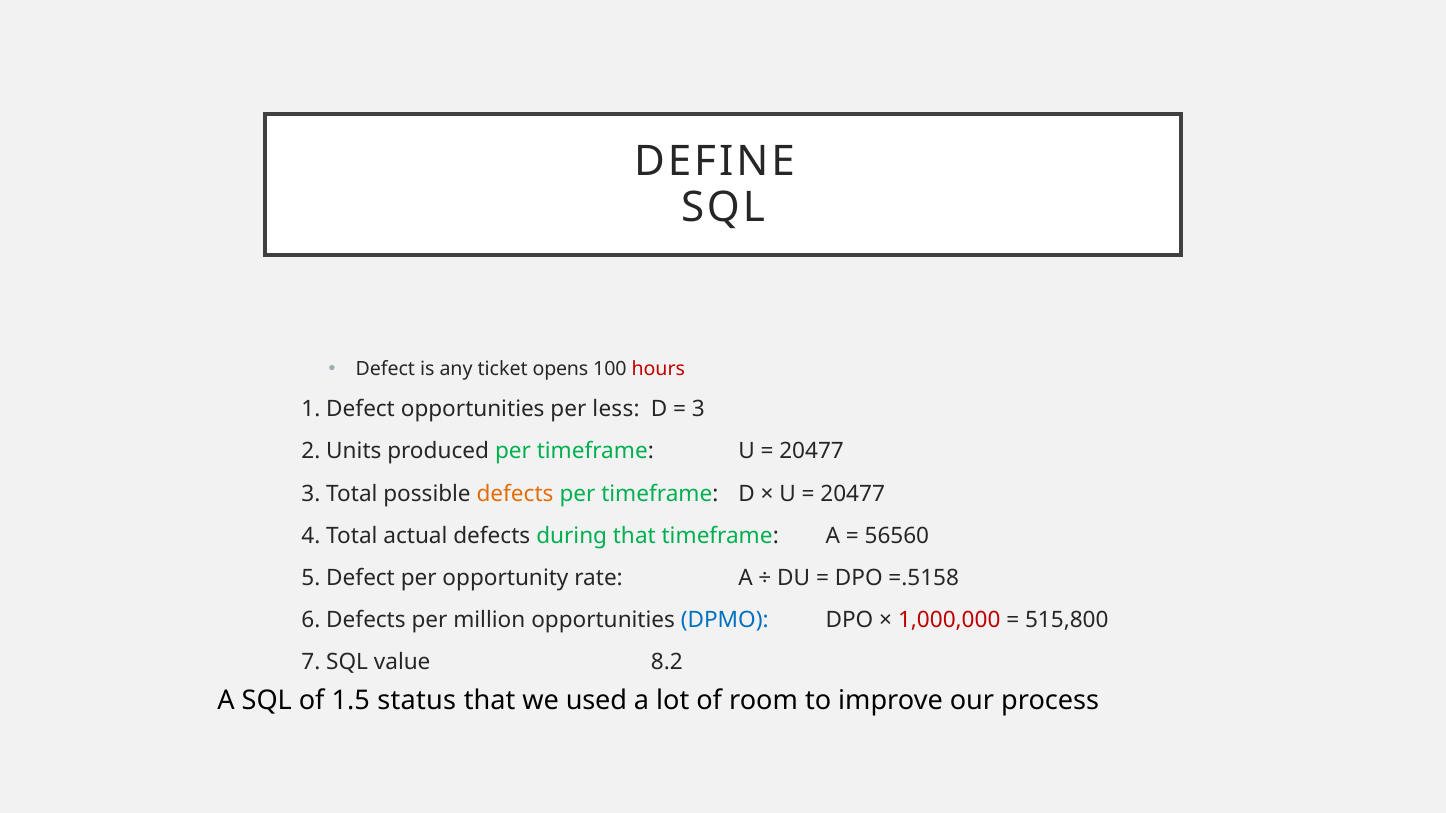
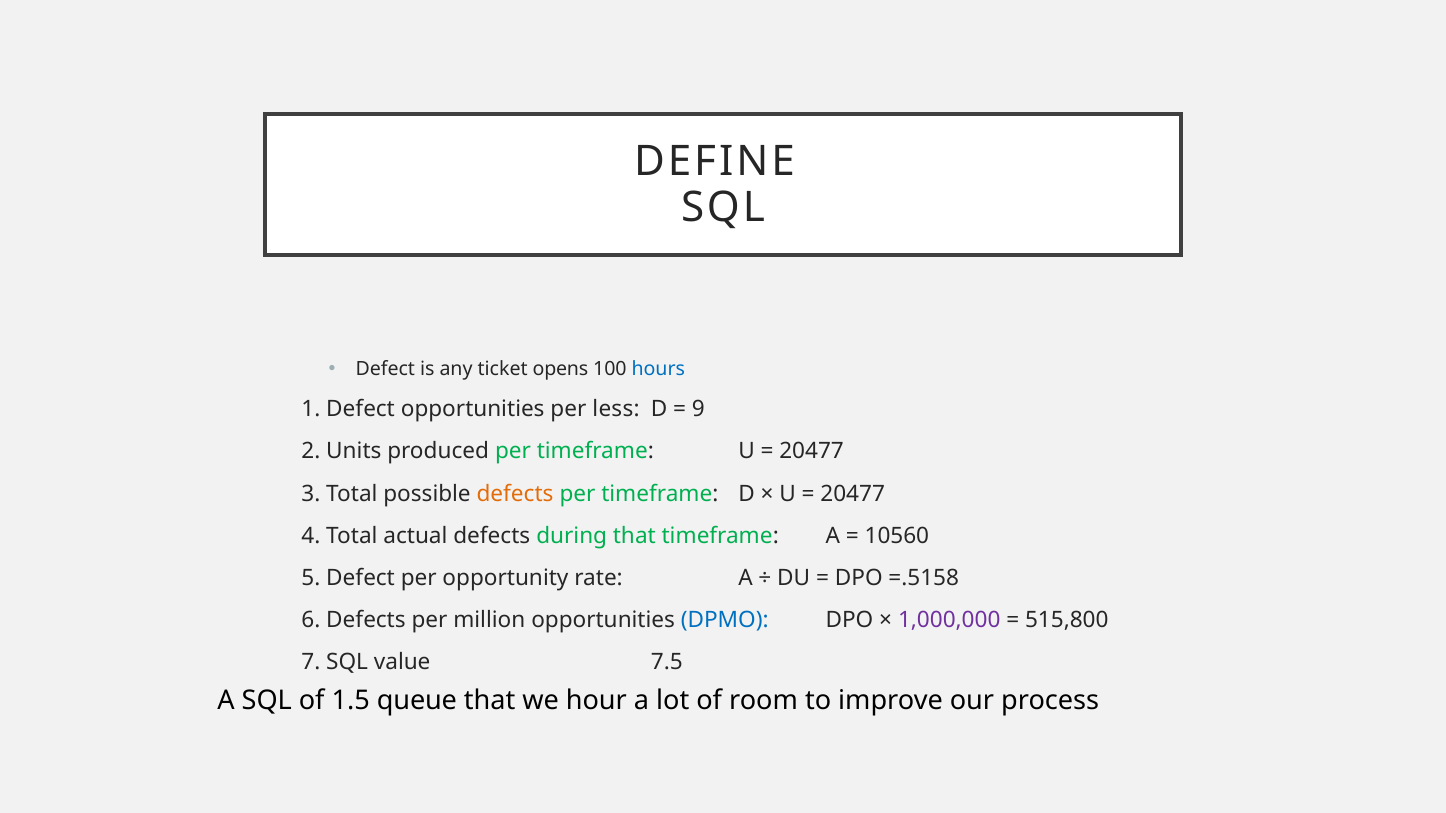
hours colour: red -> blue
3 at (698, 410): 3 -> 9
56560: 56560 -> 10560
1,000,000 colour: red -> purple
8.2: 8.2 -> 7.5
status: status -> queue
used: used -> hour
